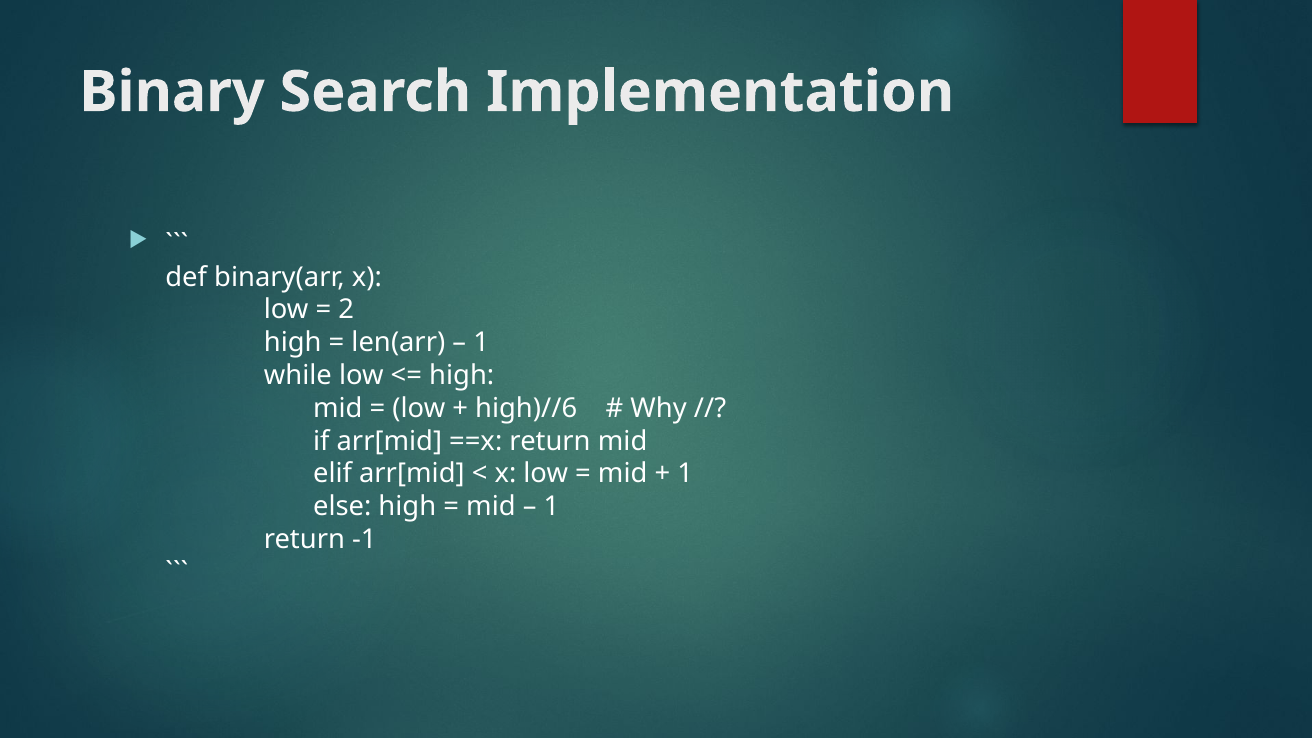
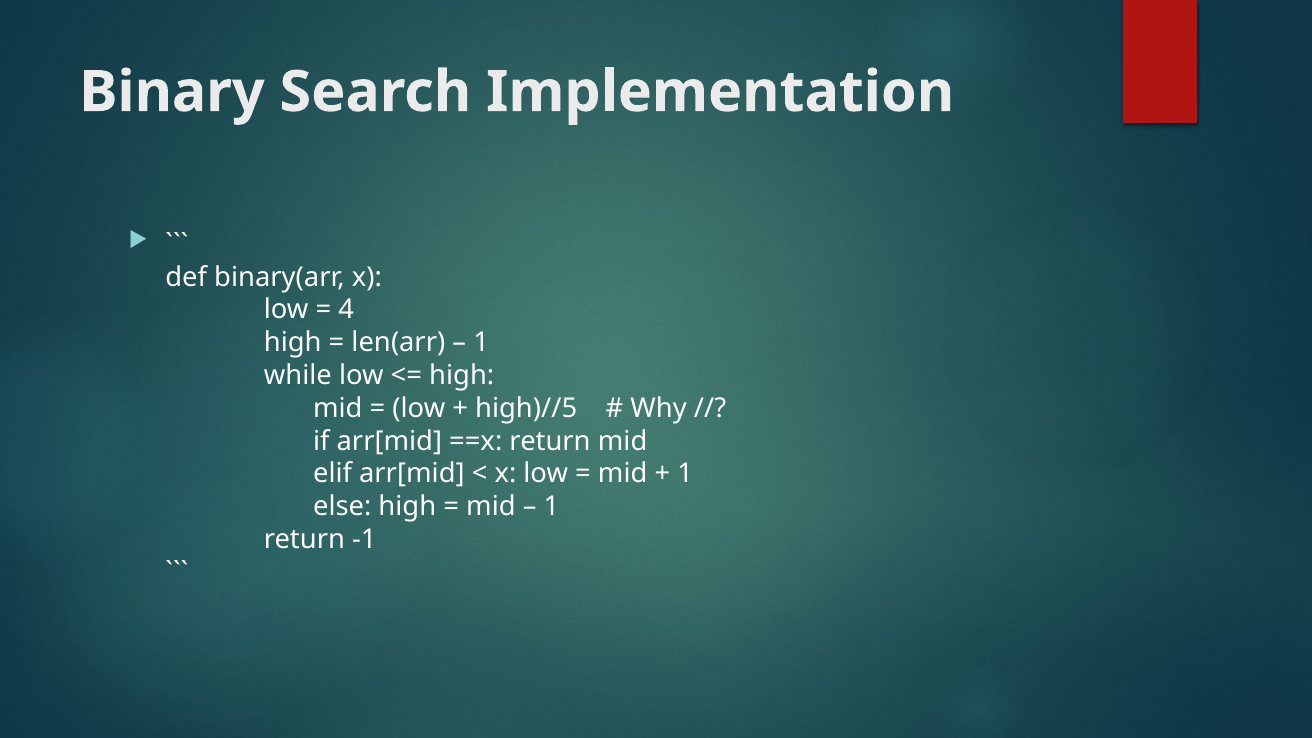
2: 2 -> 4
high)//6: high)//6 -> high)//5
